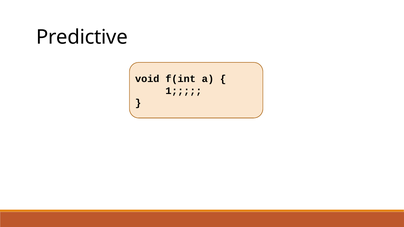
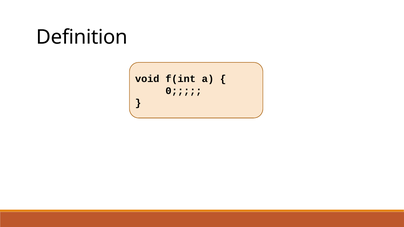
Predictive: Predictive -> Definition
1: 1 -> 0
